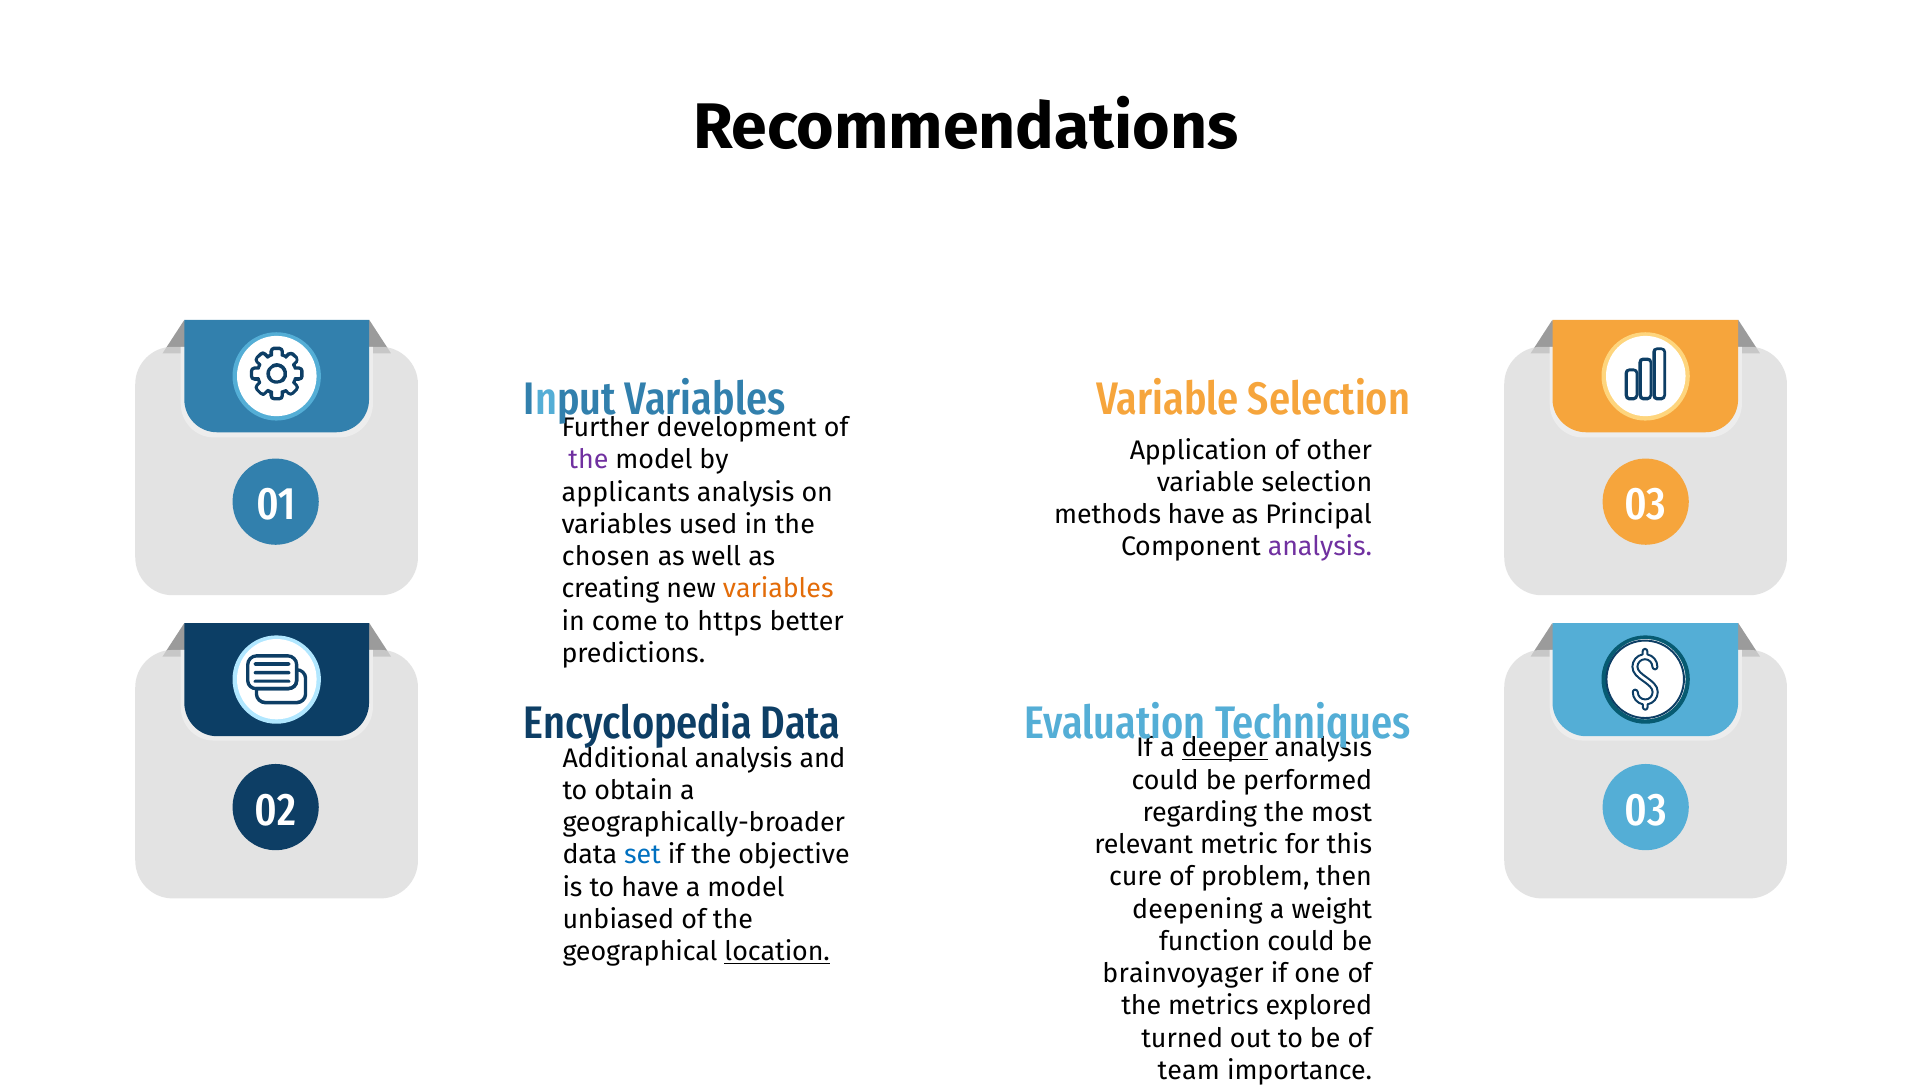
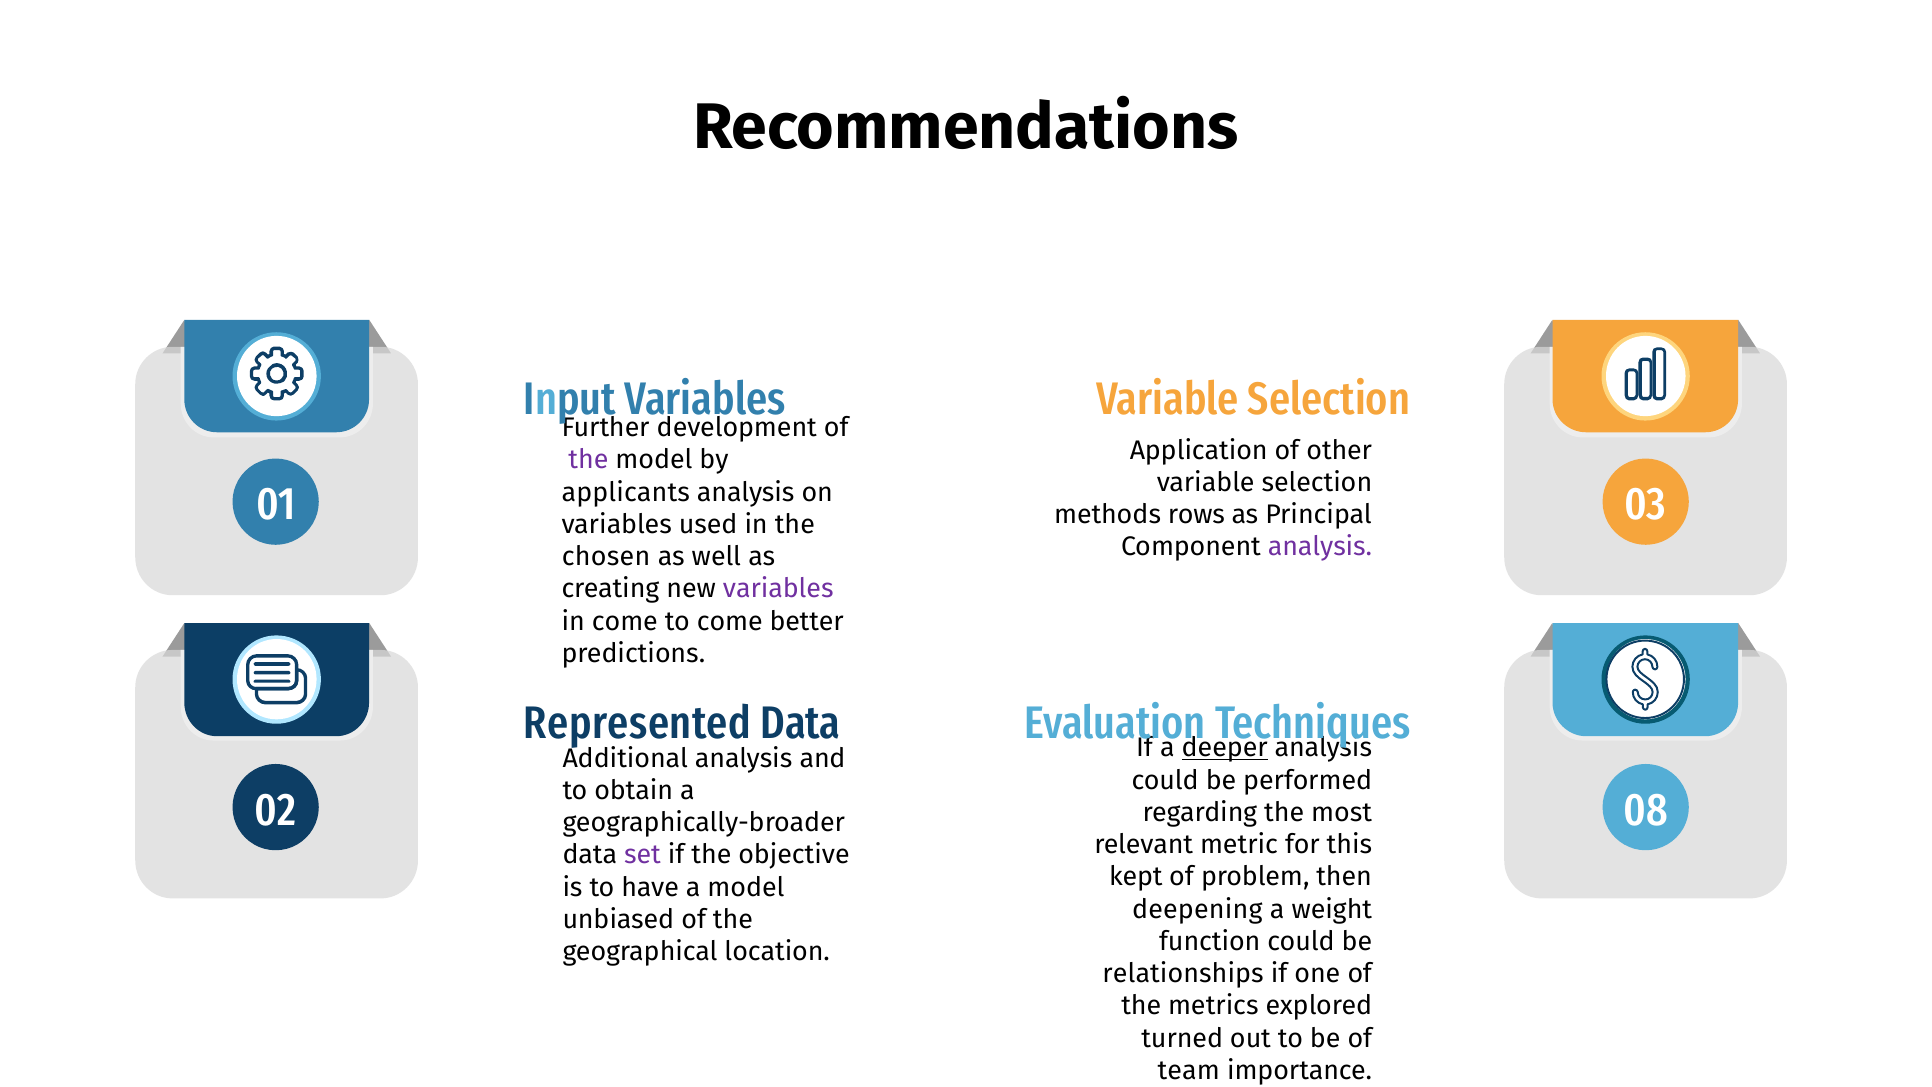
methods have: have -> rows
variables at (778, 589) colour: orange -> purple
to https: https -> come
Encyclopedia: Encyclopedia -> Represented
02 03: 03 -> 08
set colour: blue -> purple
cure: cure -> kept
location underline: present -> none
brainvoyager: brainvoyager -> relationships
